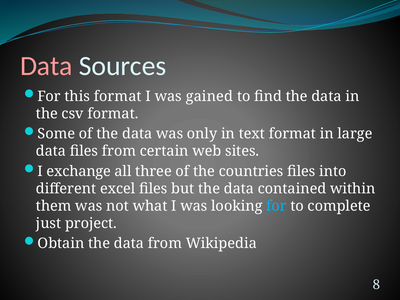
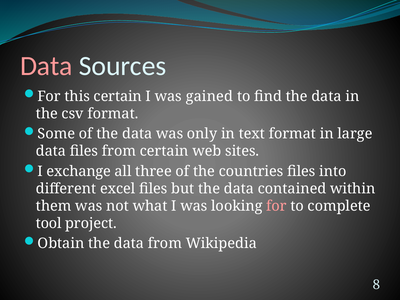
this format: format -> certain
for at (276, 206) colour: light blue -> pink
just: just -> tool
